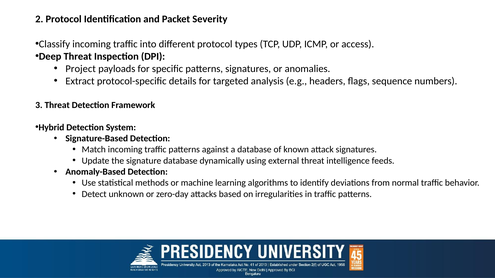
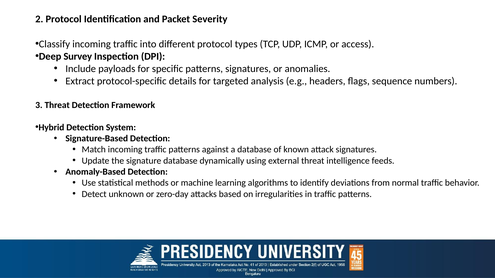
Deep Threat: Threat -> Survey
Project: Project -> Include
